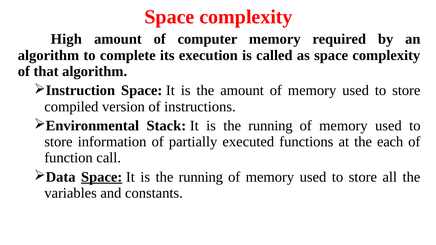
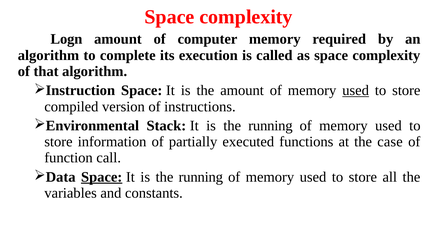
High: High -> Logn
used at (356, 91) underline: none -> present
each: each -> case
